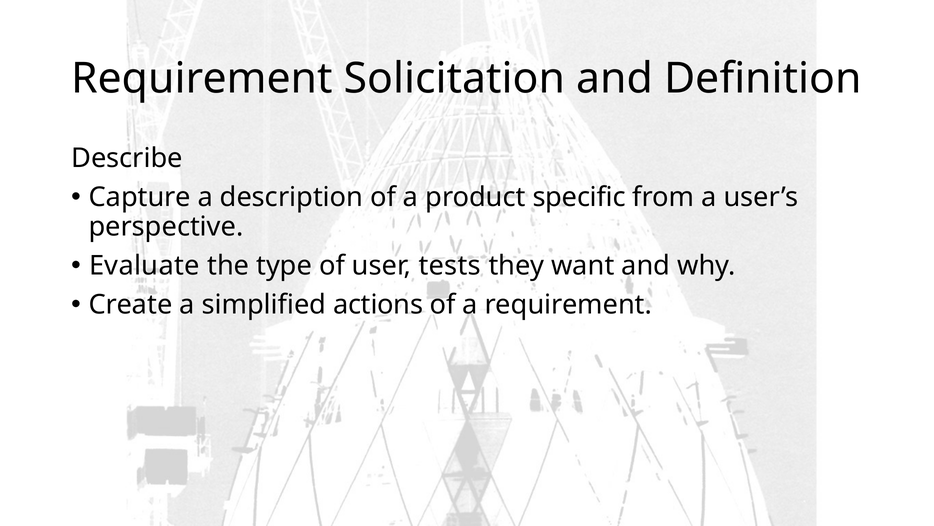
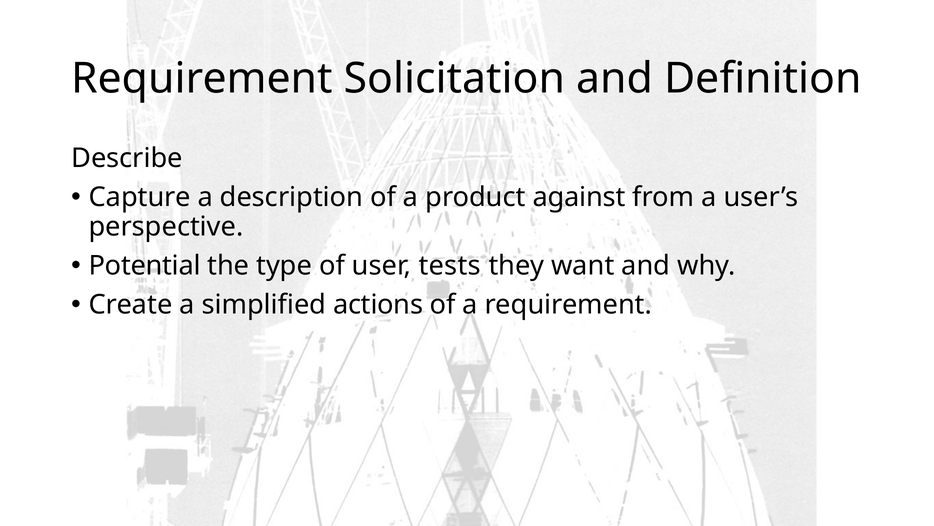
specific: specific -> against
Evaluate: Evaluate -> Potential
